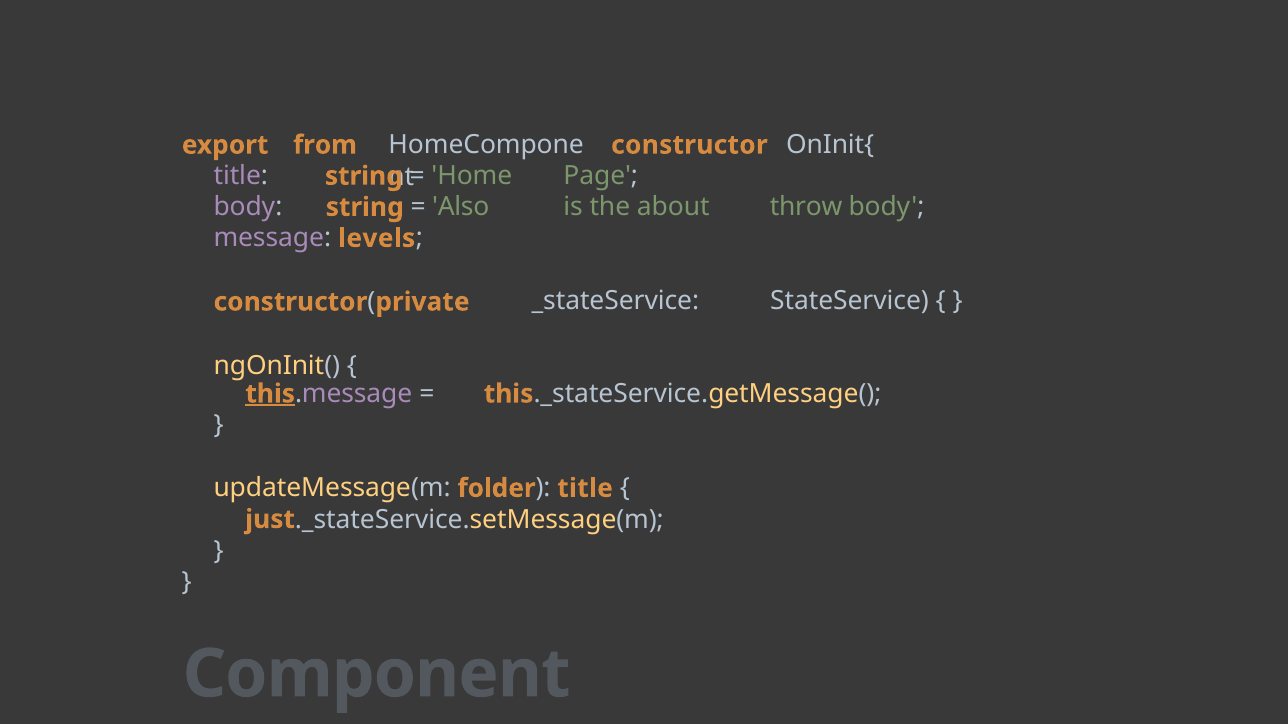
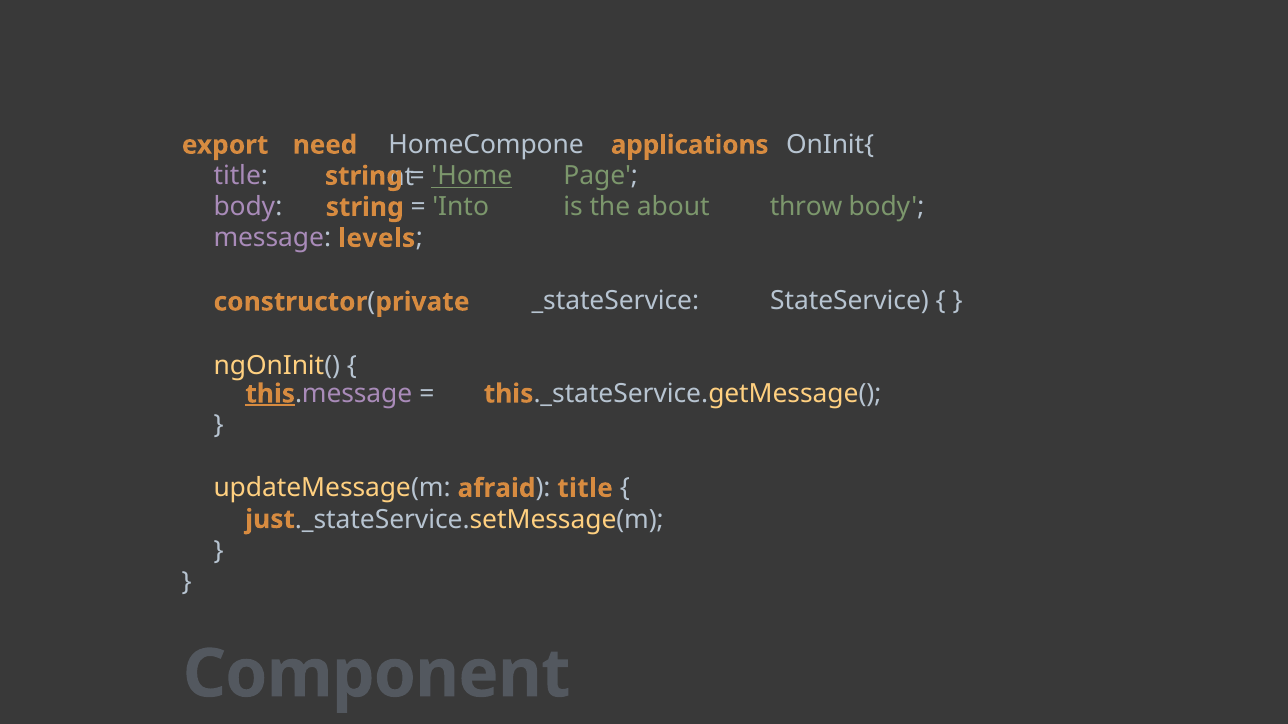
from: from -> need
constructor at (689, 145): constructor -> applications
Home underline: none -> present
Also: Also -> Into
folder: folder -> afraid
